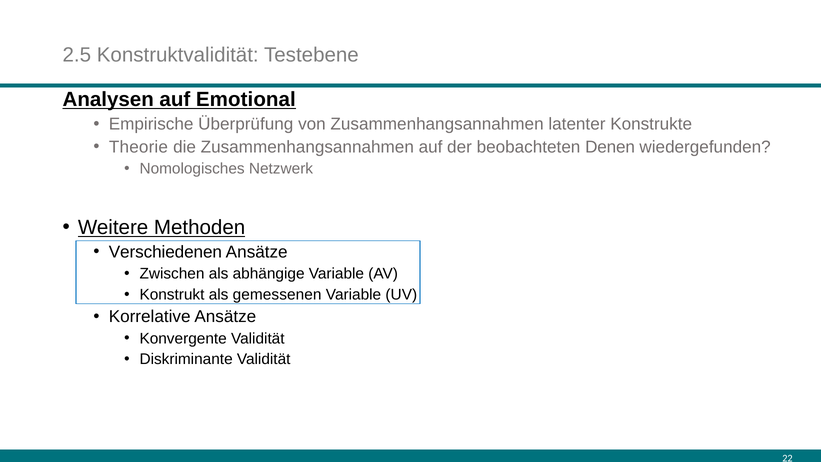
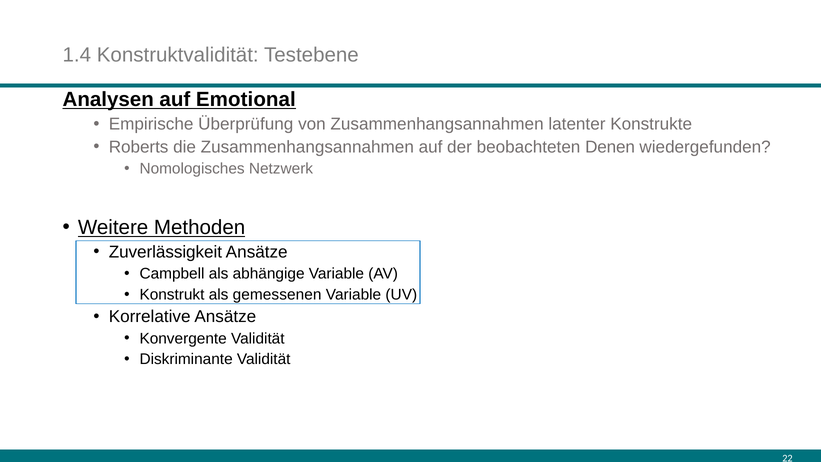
2.5: 2.5 -> 1.4
Theorie: Theorie -> Roberts
Verschiedenen: Verschiedenen -> Zuverlässigkeit
Zwischen: Zwischen -> Campbell
